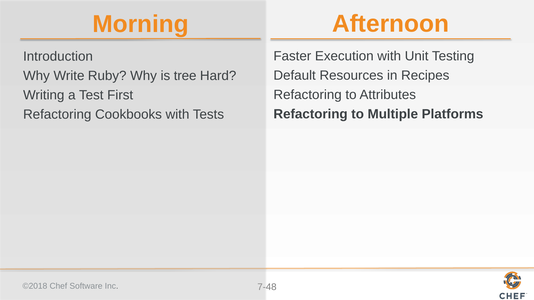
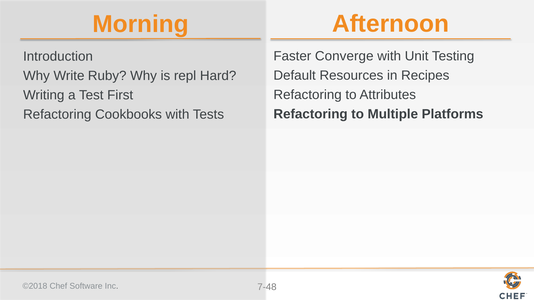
Execution: Execution -> Converge
tree: tree -> repl
